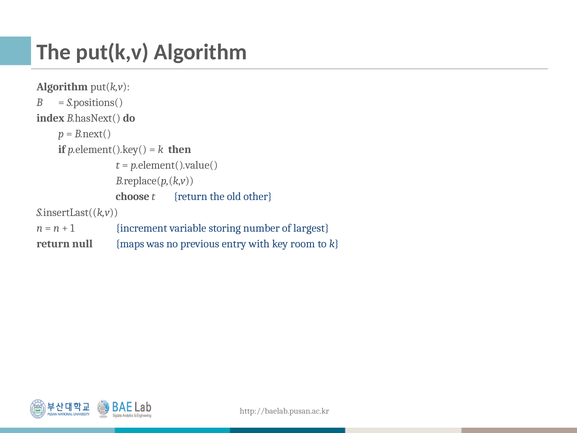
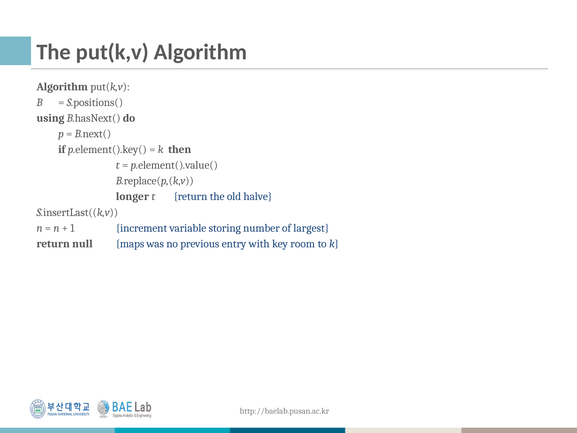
index: index -> using
choose: choose -> longer
other: other -> halve
